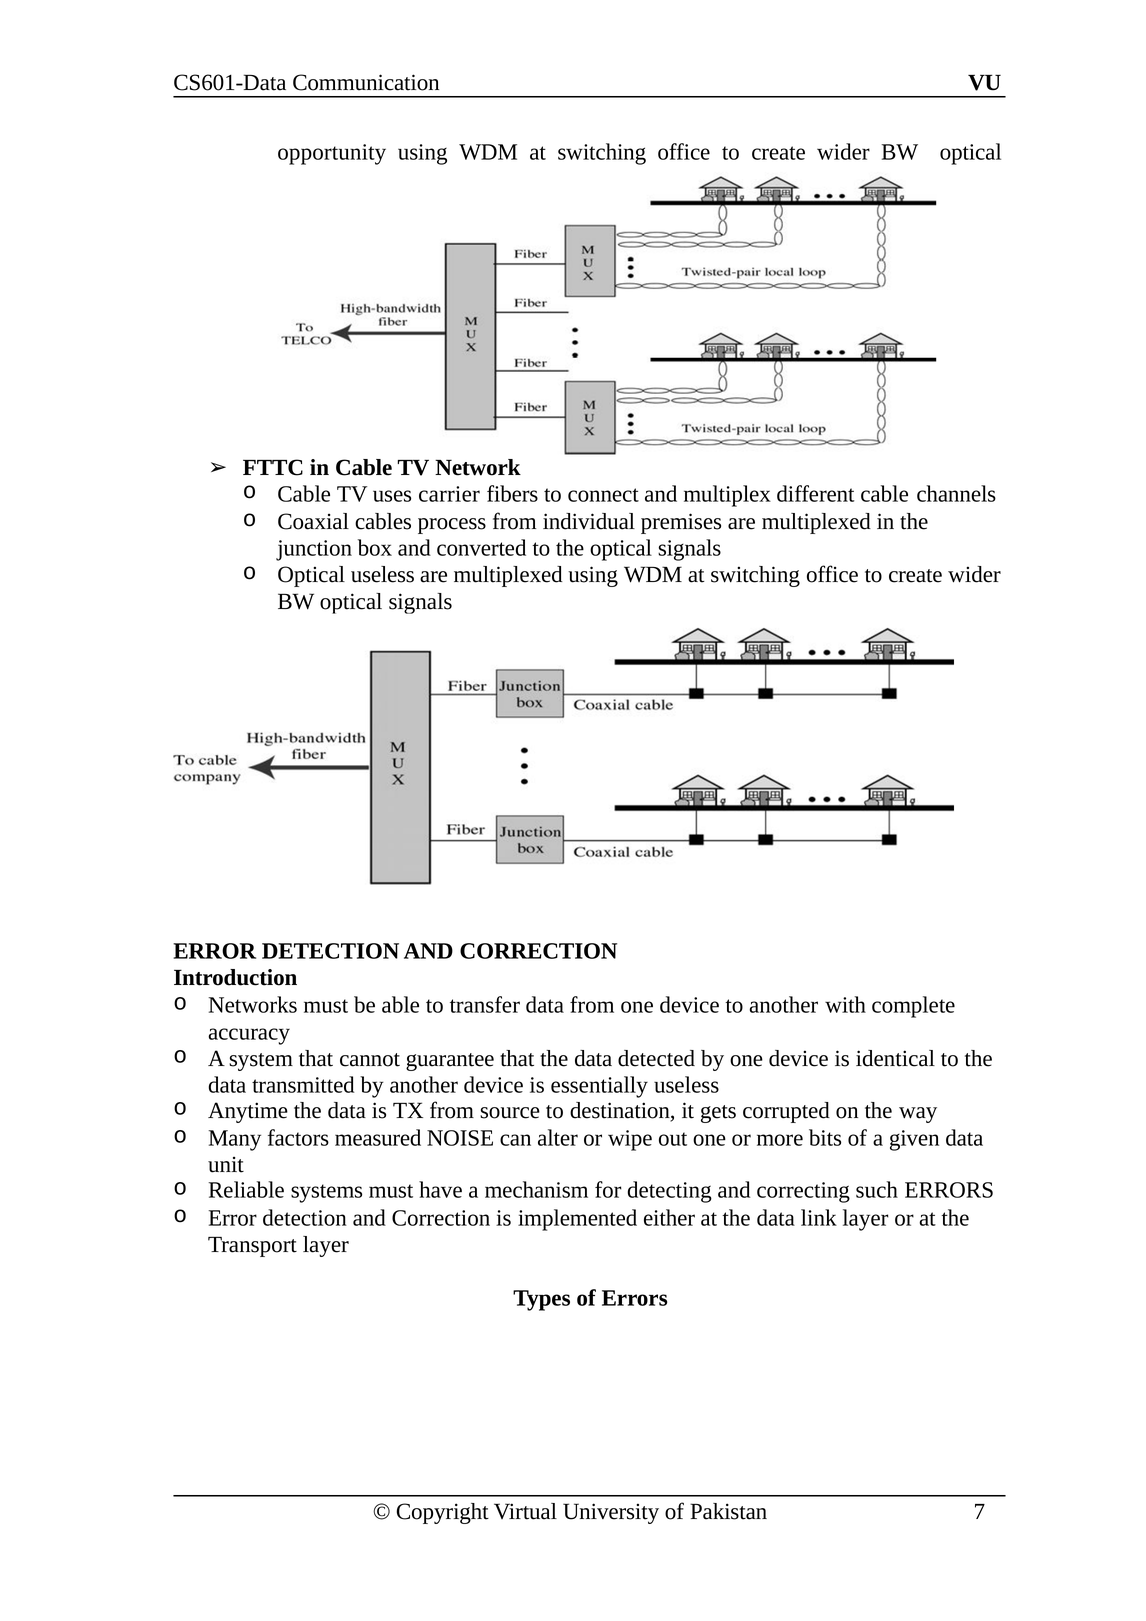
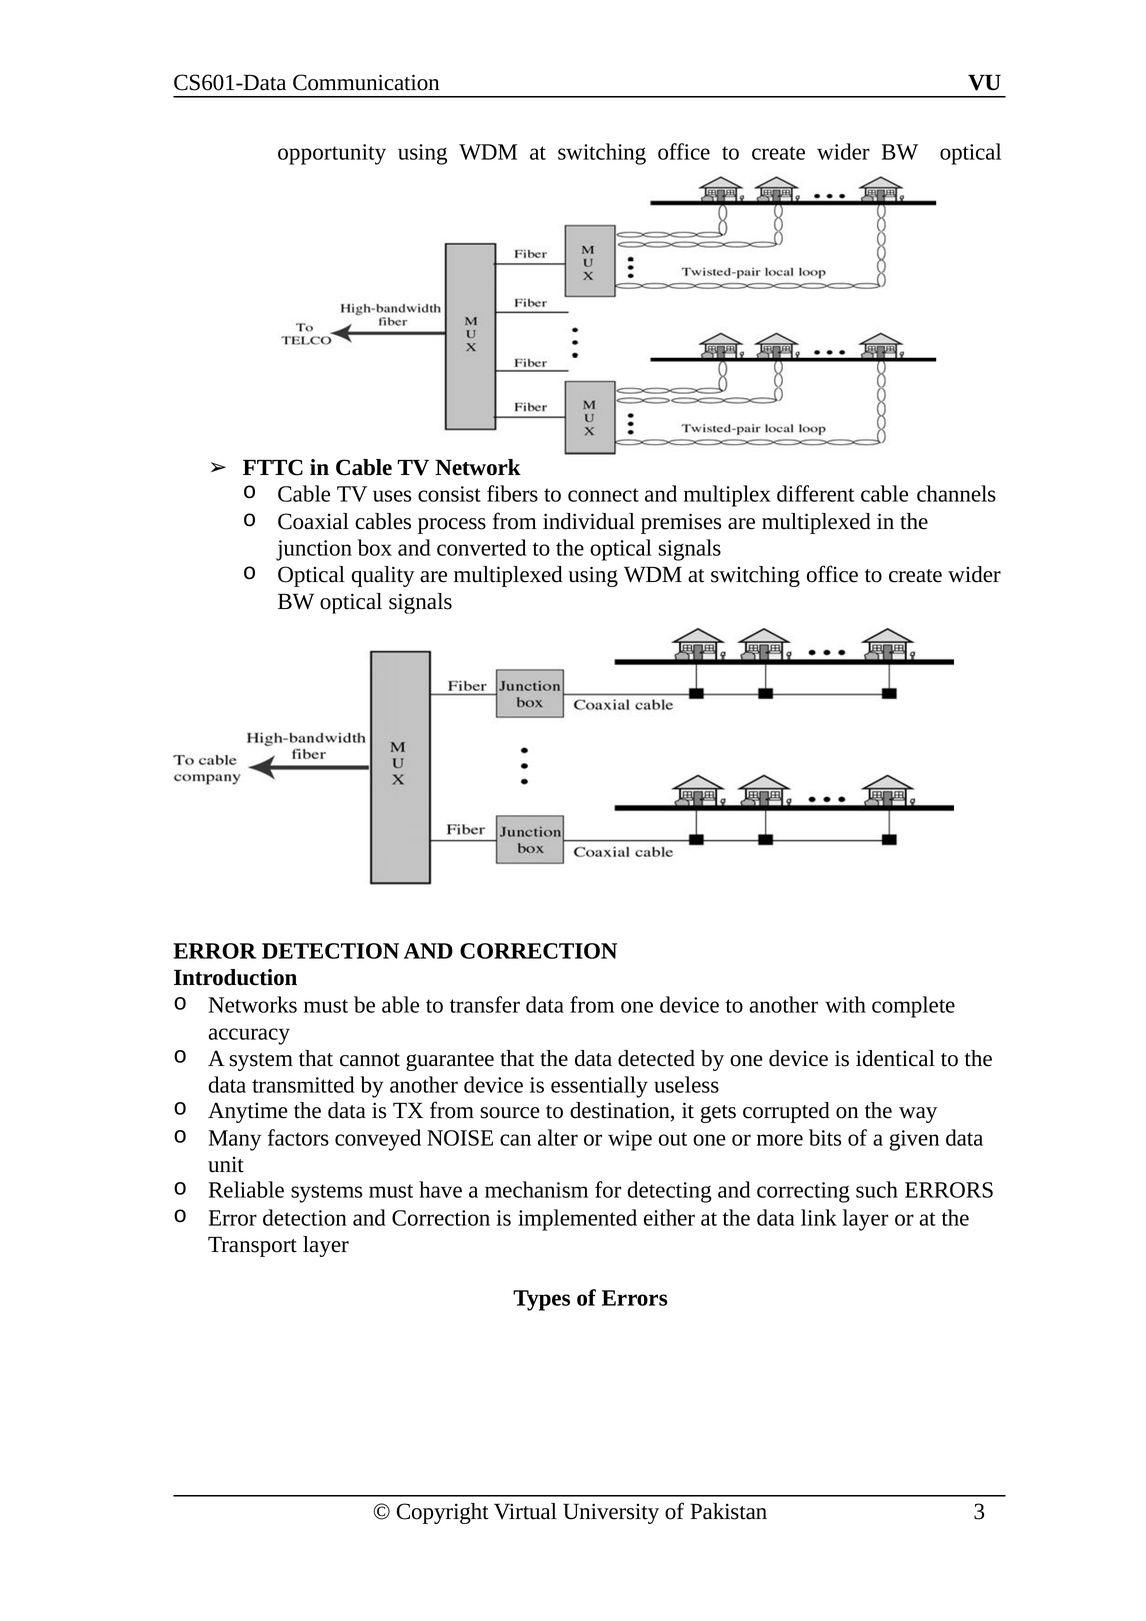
carrier: carrier -> consist
Optical useless: useless -> quality
measured: measured -> conveyed
7: 7 -> 3
